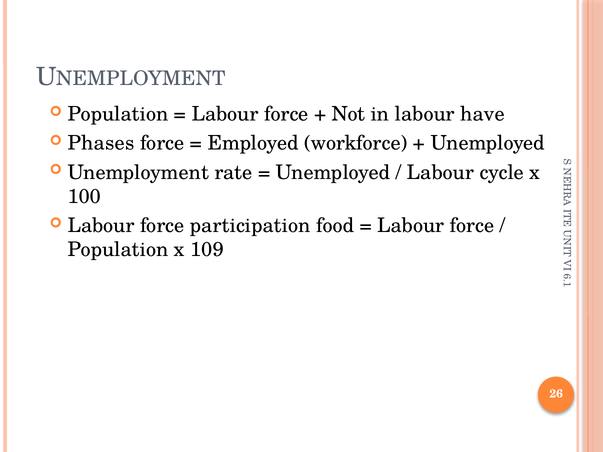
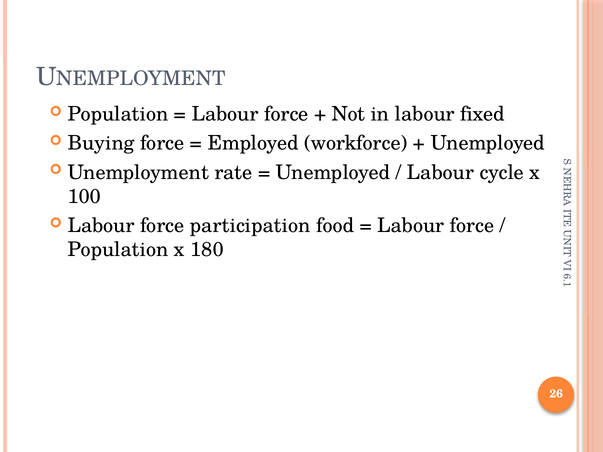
have: have -> fixed
Phases: Phases -> Buying
109: 109 -> 180
